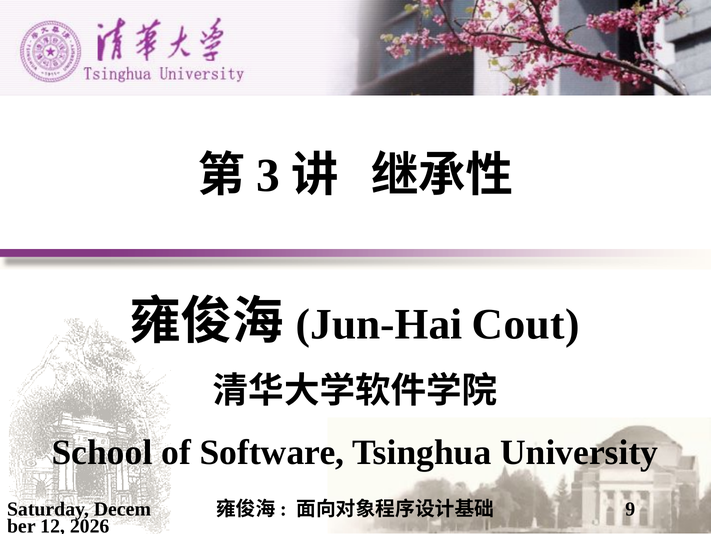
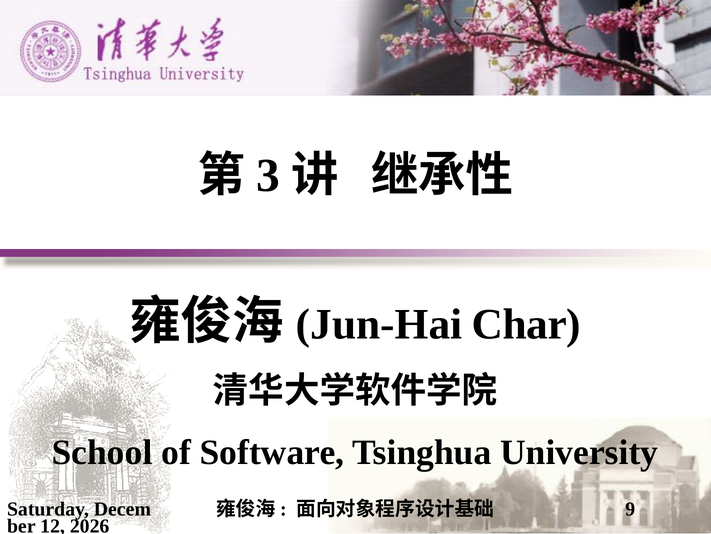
Cout: Cout -> Char
